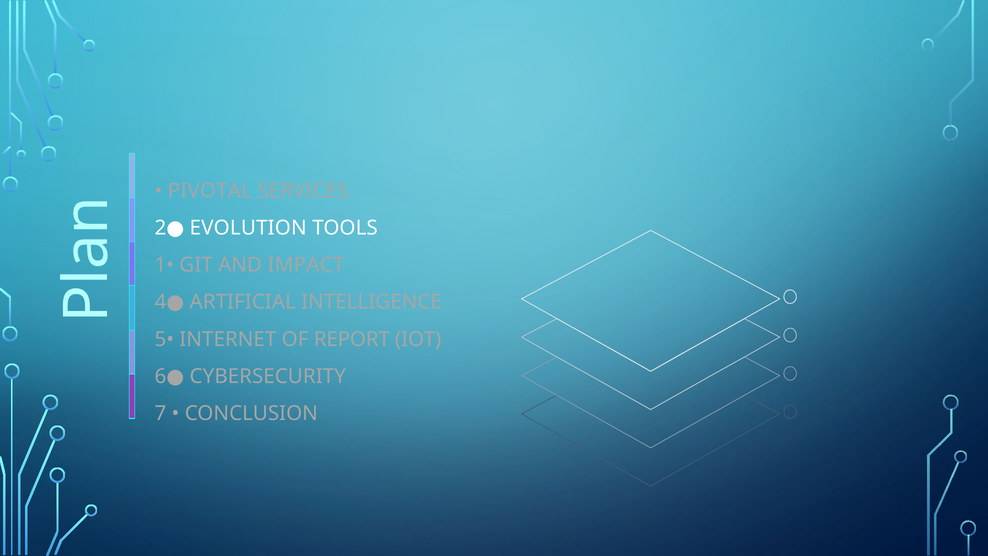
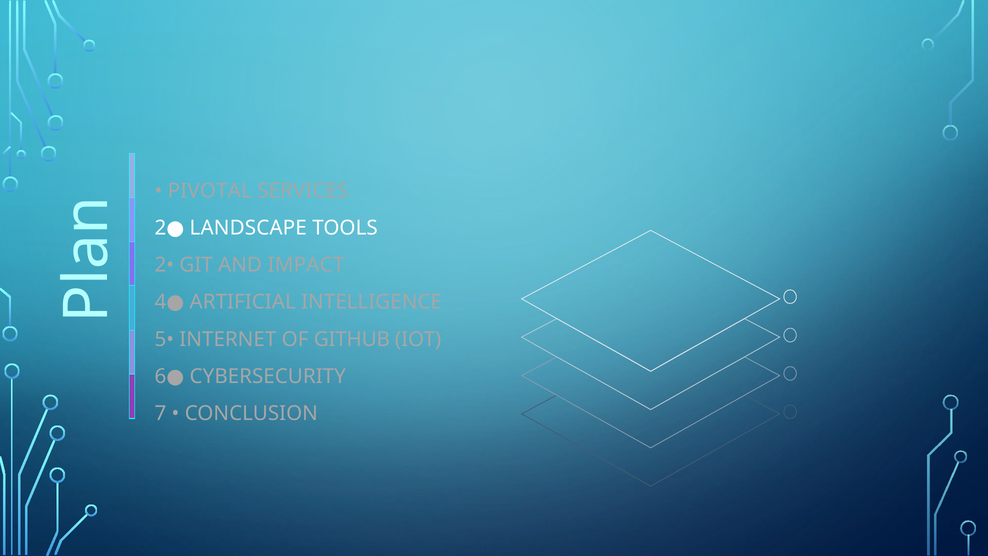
EVOLUTION: EVOLUTION -> LANDSCAPE
1•: 1• -> 2•
REPORT: REPORT -> GITHUB
